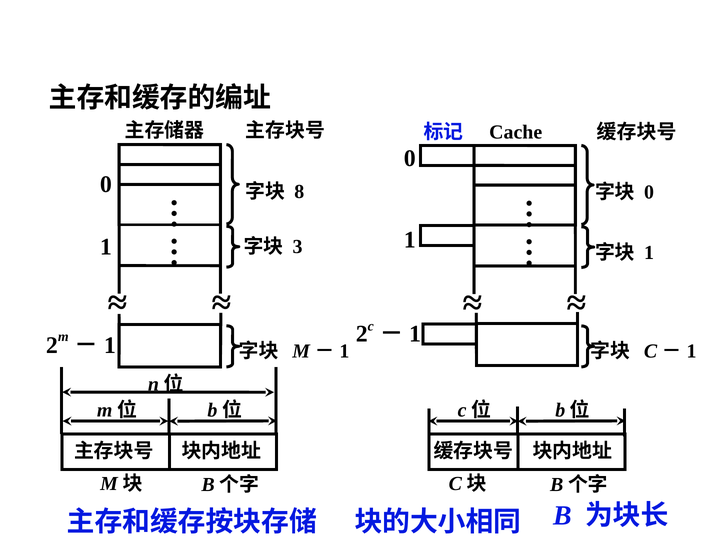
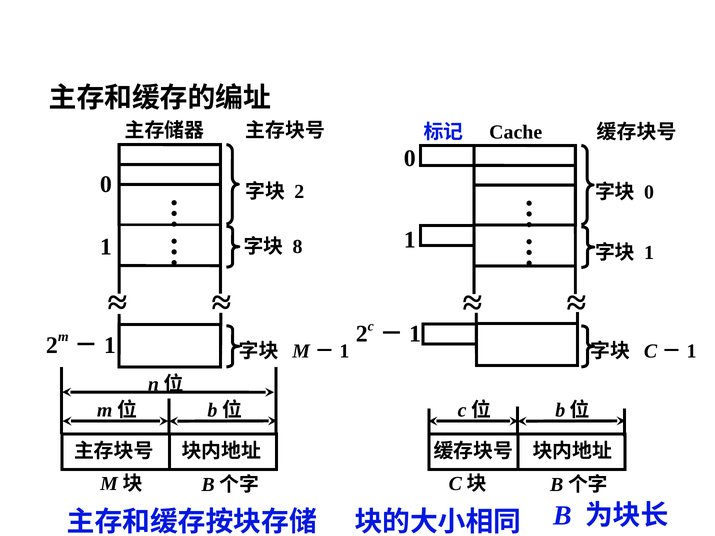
8 at (299, 192): 8 -> 2
3: 3 -> 8
